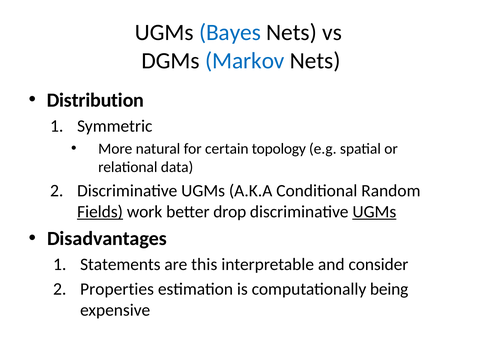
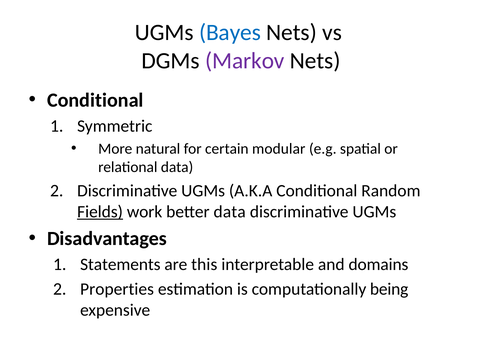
Markov colour: blue -> purple
Distribution at (95, 100): Distribution -> Conditional
topology: topology -> modular
better drop: drop -> data
UGMs at (374, 212) underline: present -> none
consider: consider -> domains
